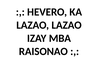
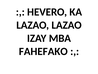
RAISONAO: RAISONAO -> FAHEFAKO
